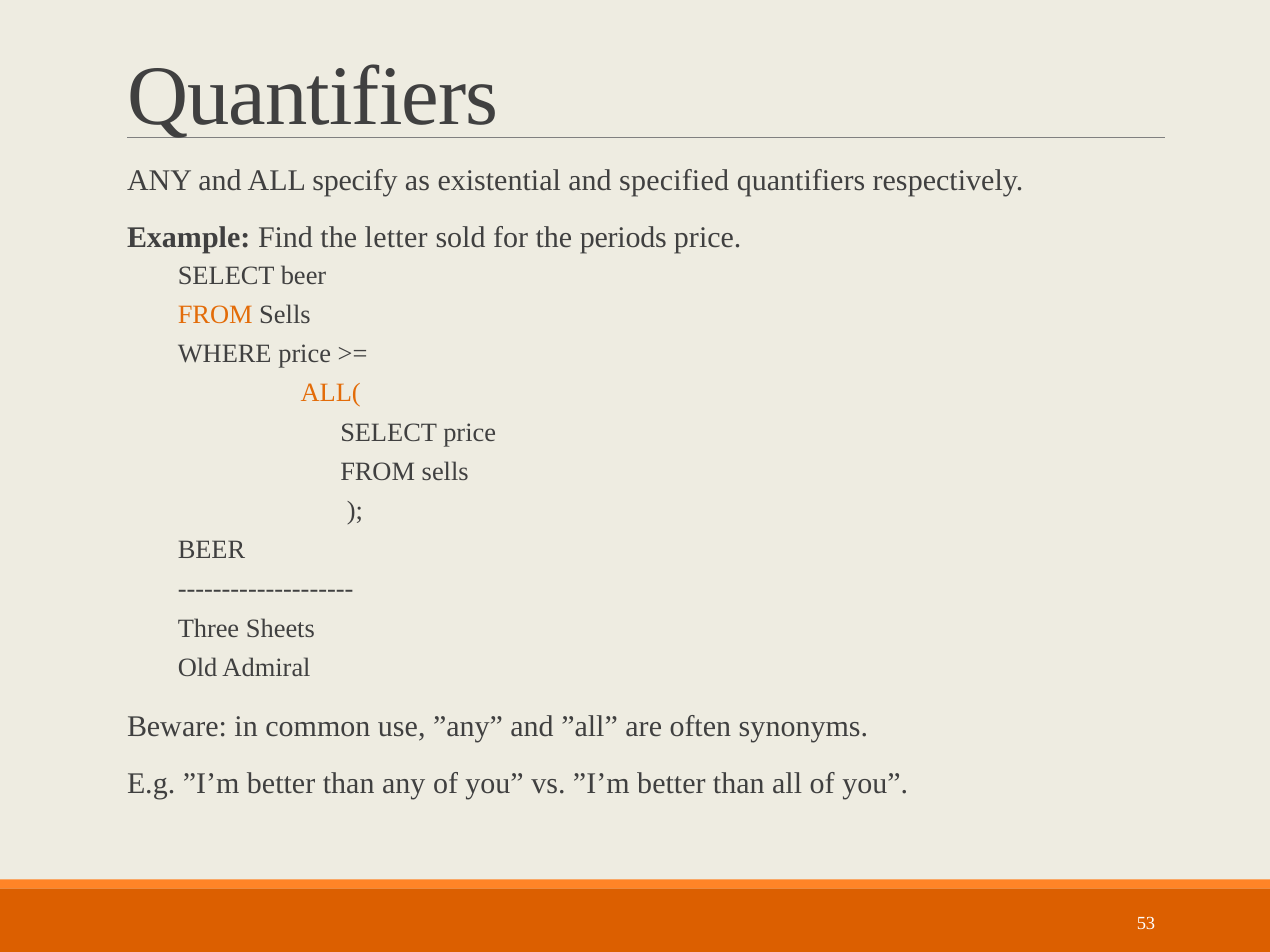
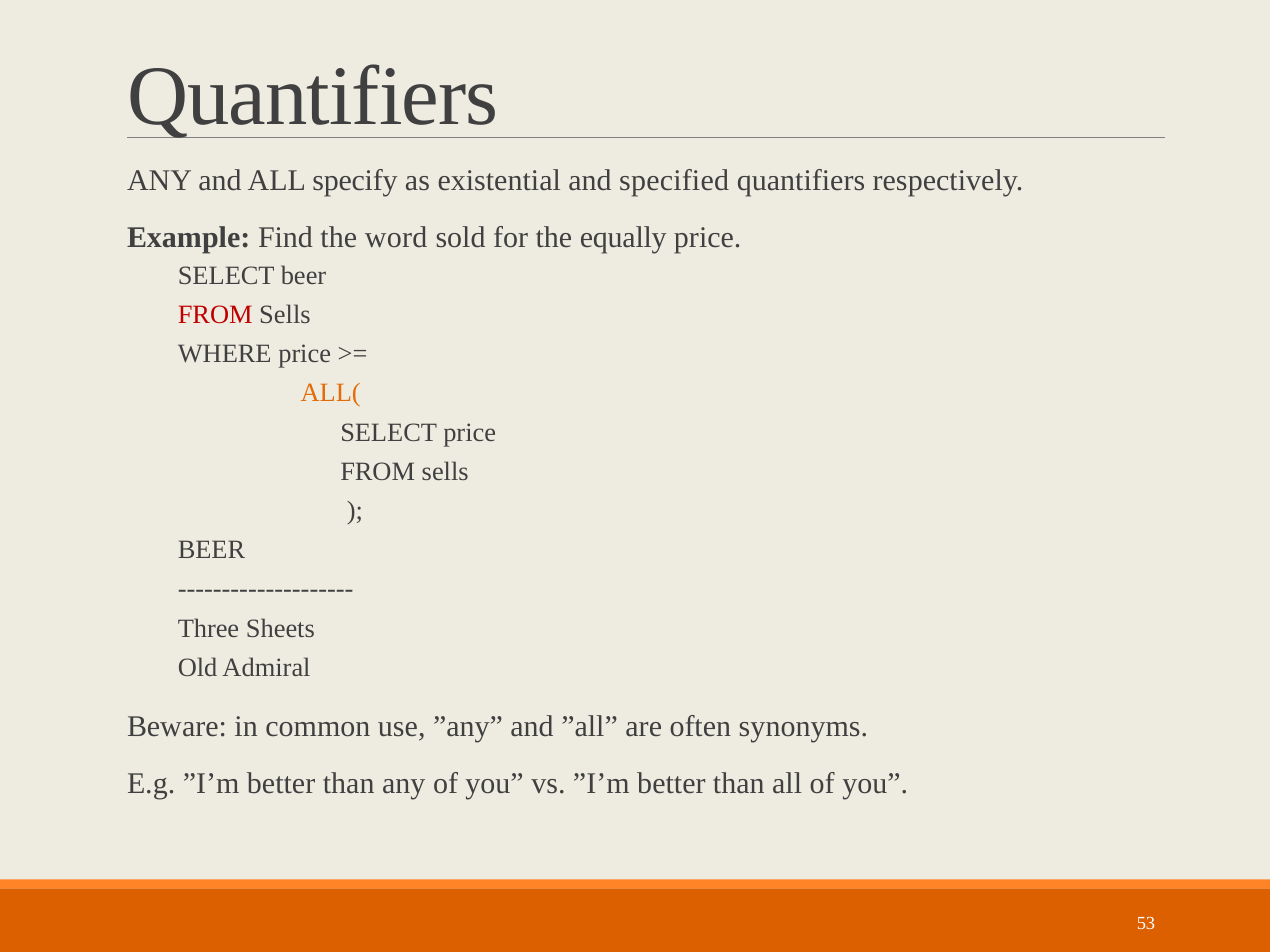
letter: letter -> word
periods: periods -> equally
FROM at (215, 315) colour: orange -> red
